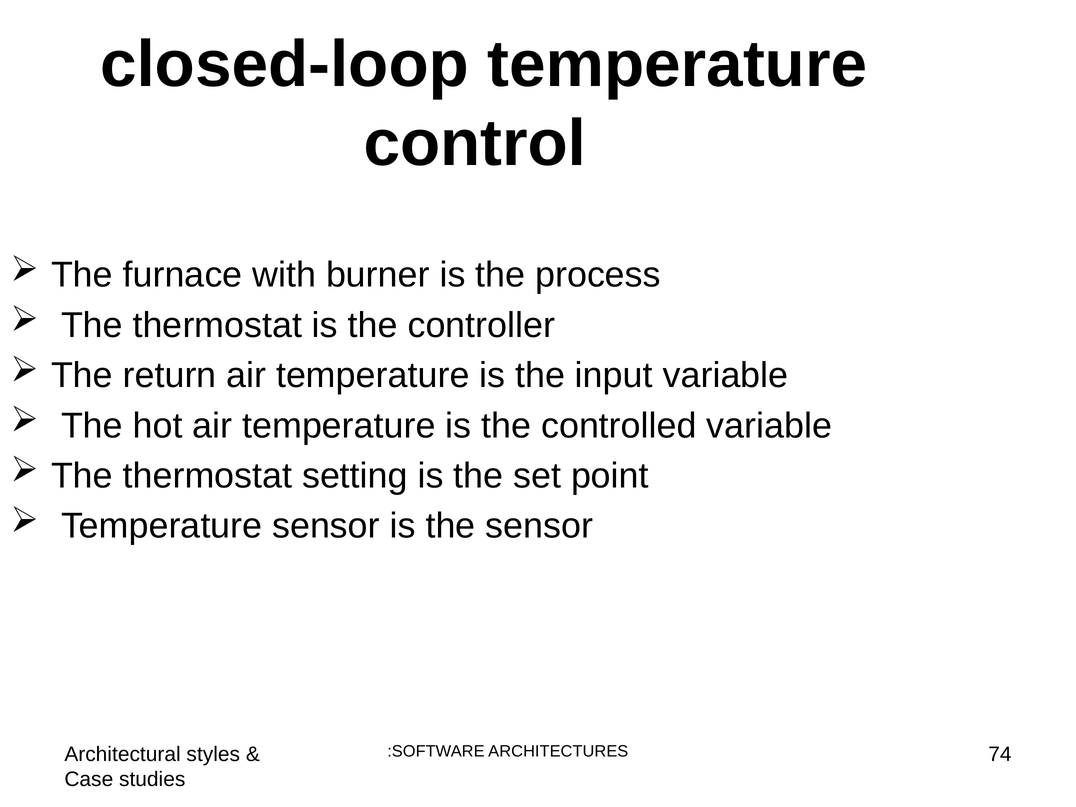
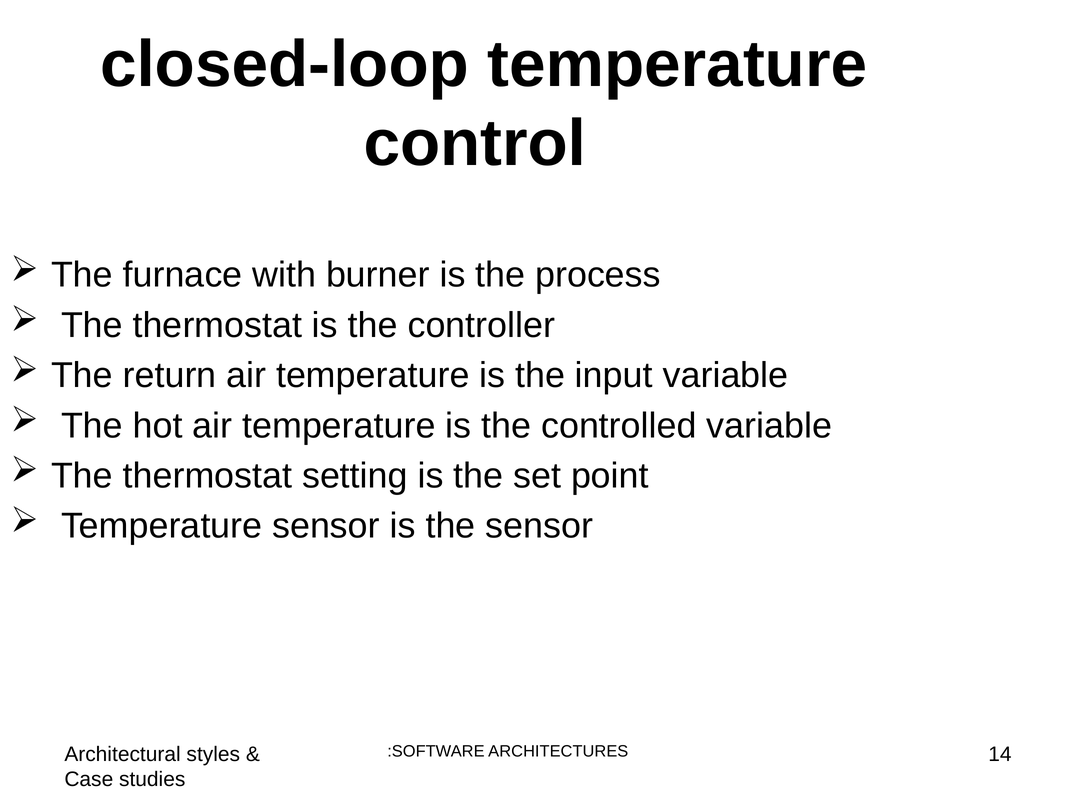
74: 74 -> 14
